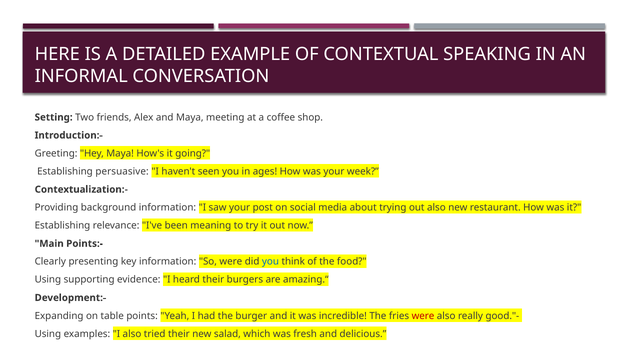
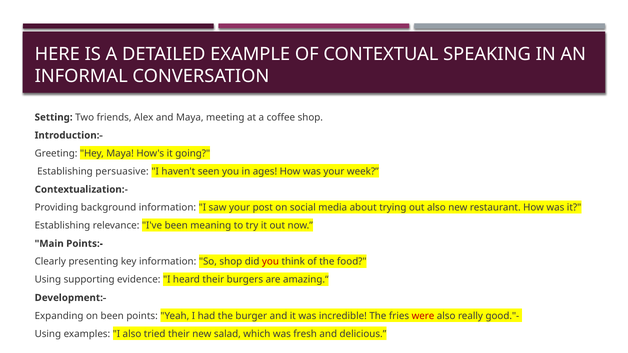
So were: were -> shop
you at (270, 262) colour: blue -> red
on table: table -> been
